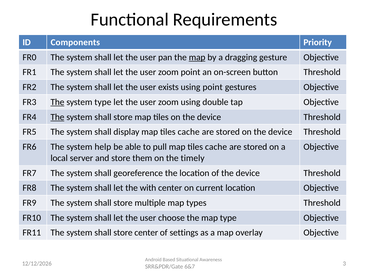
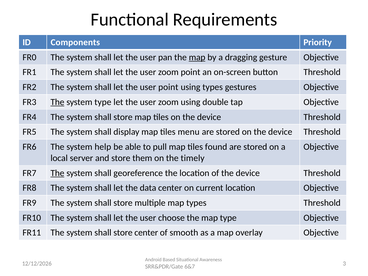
user exists: exists -> point
using point: point -> types
The at (57, 117) underline: present -> none
display map tiles cache: cache -> menu
pull map tiles cache: cache -> found
The at (57, 173) underline: none -> present
with: with -> data
settings: settings -> smooth
